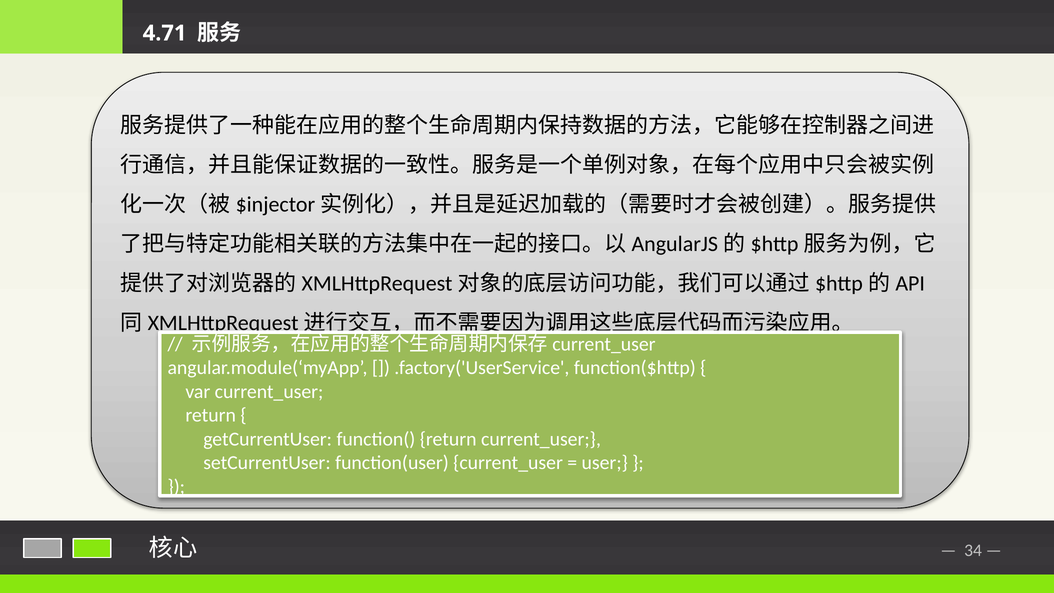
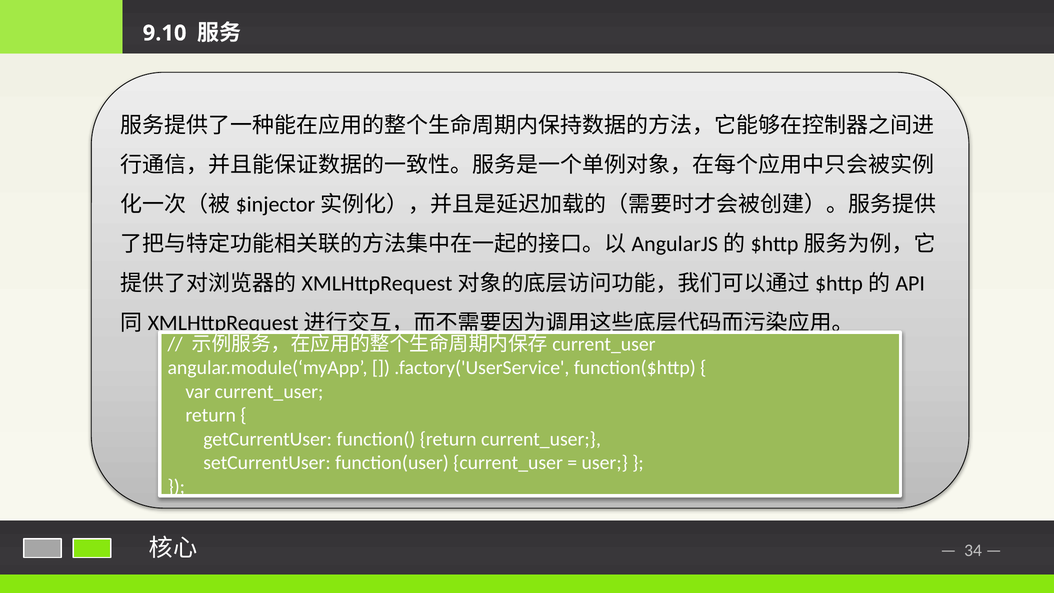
4.71: 4.71 -> 9.10
